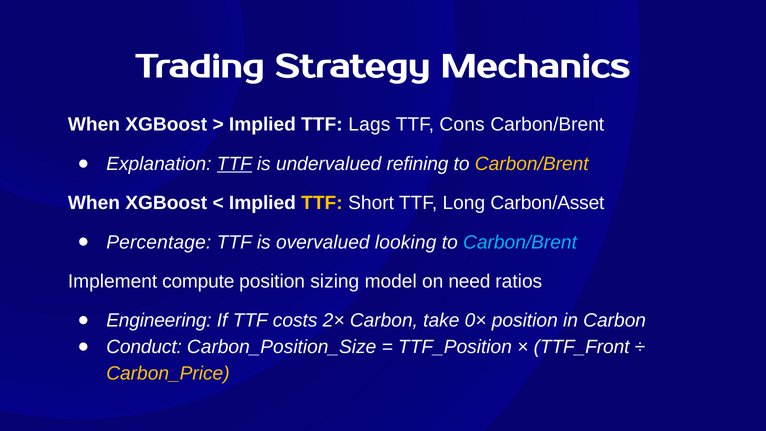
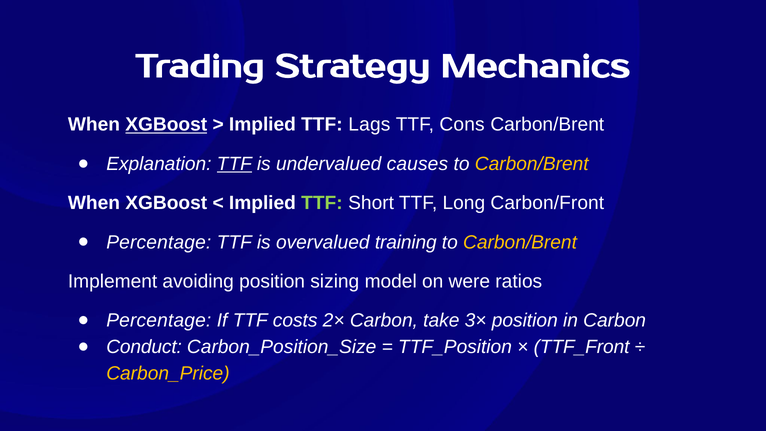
XGBoost at (166, 125) underline: none -> present
refining: refining -> causes
TTF at (322, 203) colour: yellow -> light green
Carbon/Asset: Carbon/Asset -> Carbon/Front
looking: looking -> training
Carbon/Brent at (520, 242) colour: light blue -> yellow
compute: compute -> avoiding
need: need -> were
Engineering at (159, 320): Engineering -> Percentage
0×: 0× -> 3×
